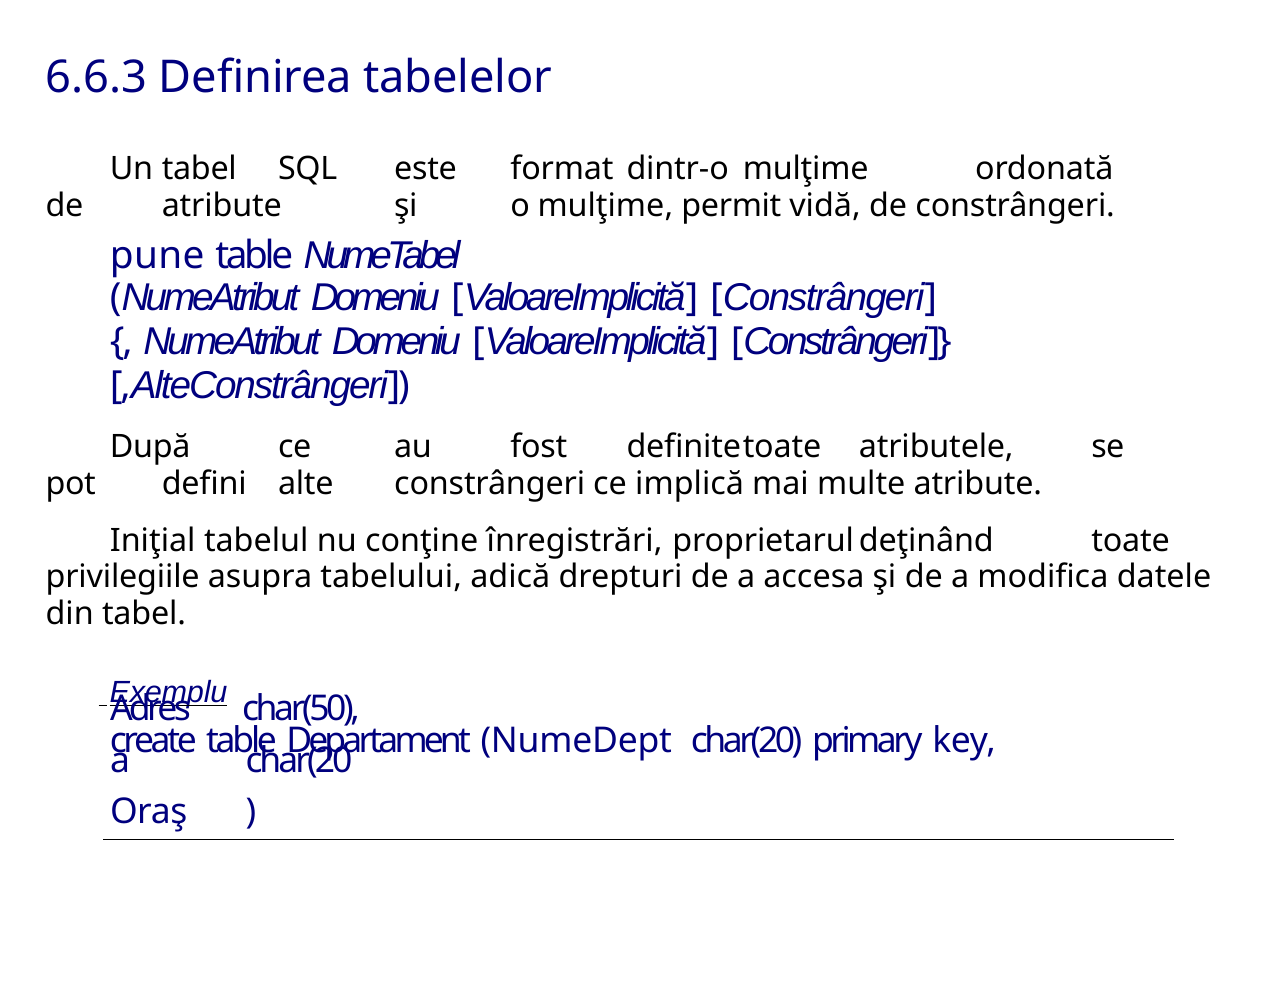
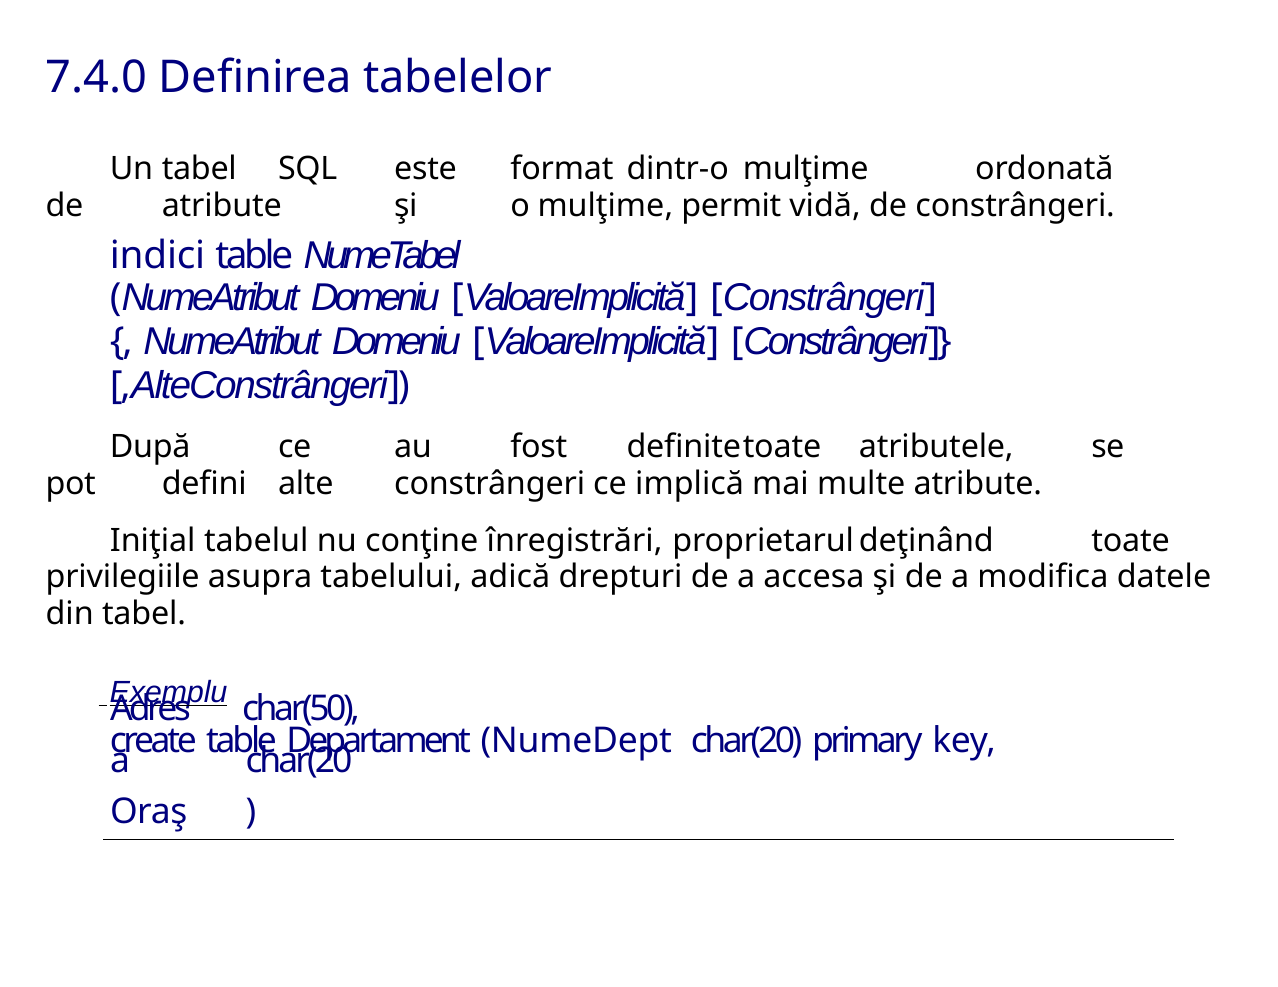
6.6.3: 6.6.3 -> 7.4.0
pune: pune -> indici
